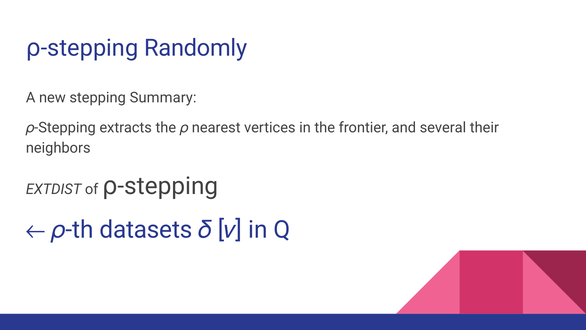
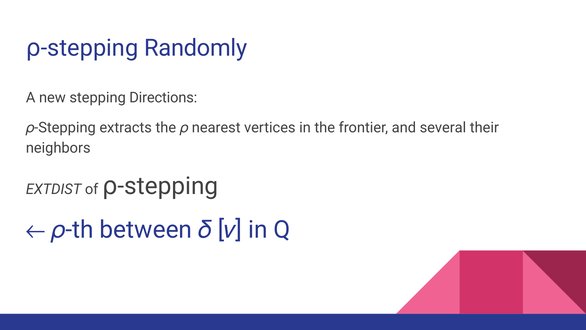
Summary: Summary -> Directions
datasets: datasets -> between
